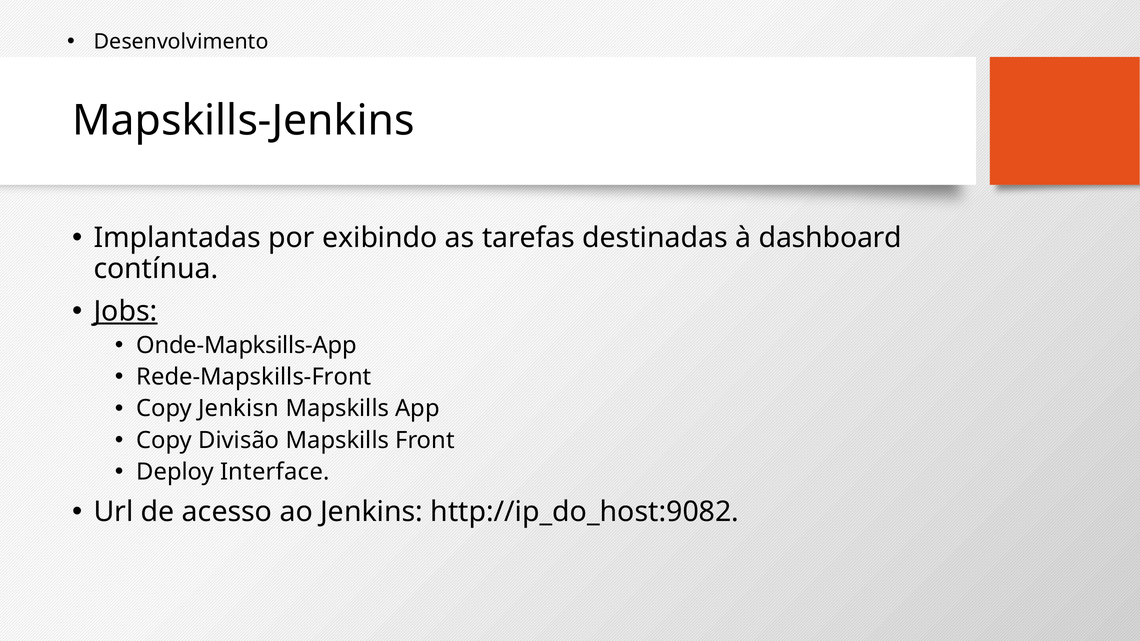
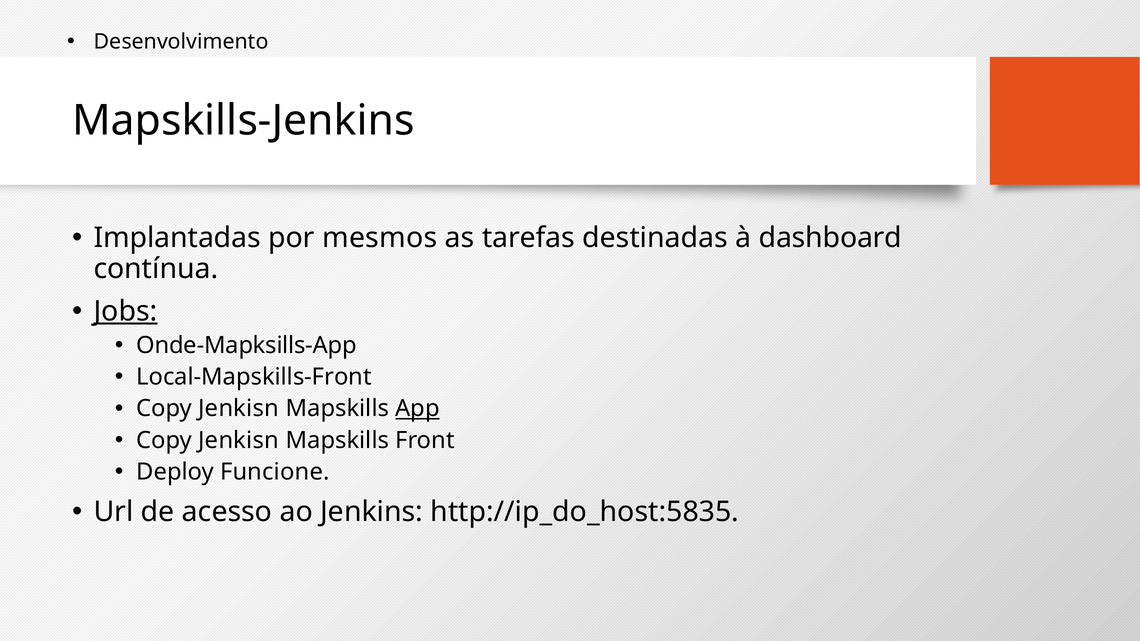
exibindo: exibindo -> mesmos
Rede-Mapskills-Front: Rede-Mapskills-Front -> Local-Mapskills-Front
App underline: none -> present
Divisão at (239, 440): Divisão -> Jenkisn
Interface: Interface -> Funcione
http://ip_do_host:9082: http://ip_do_host:9082 -> http://ip_do_host:5835
